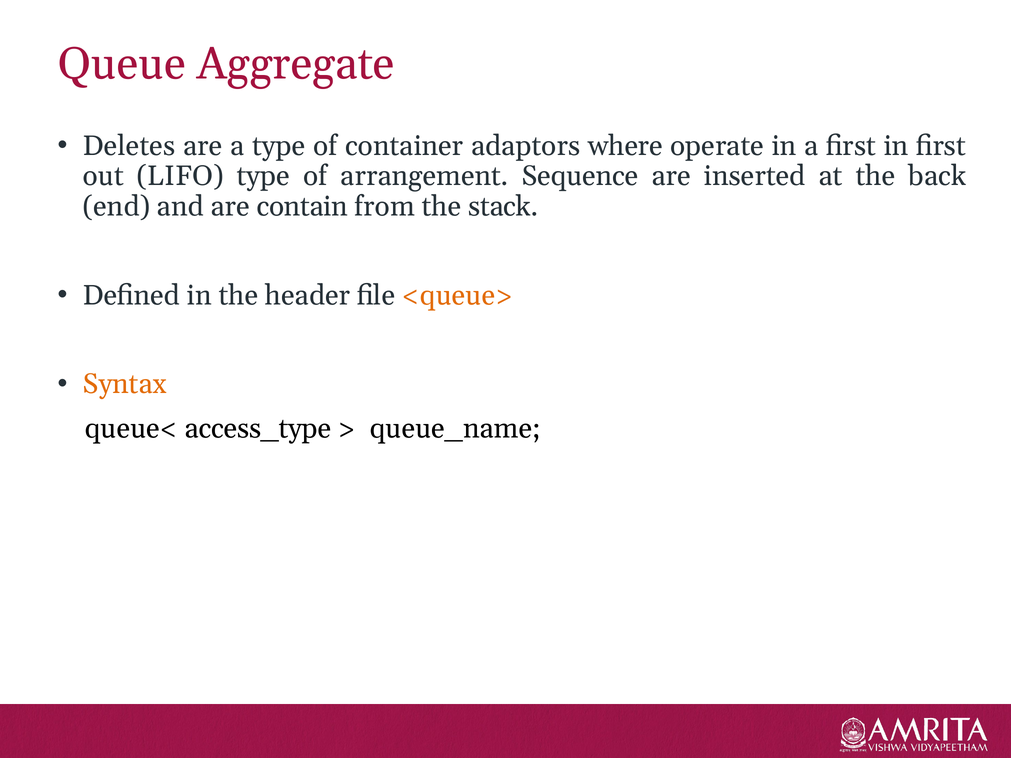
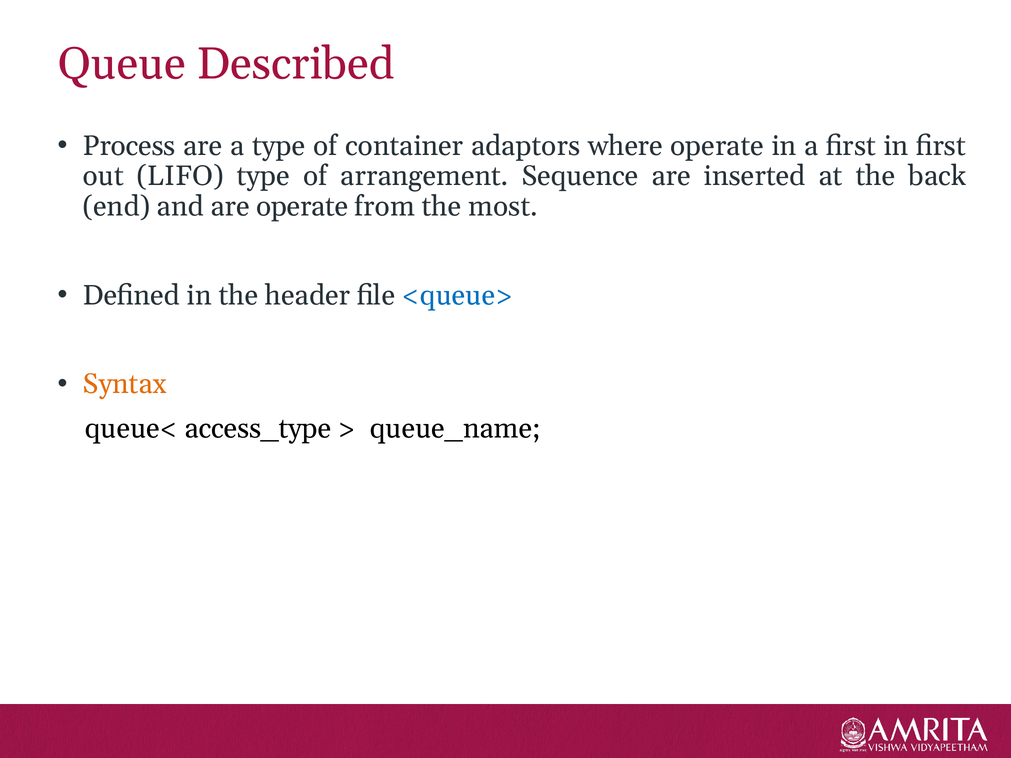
Aggregate: Aggregate -> Described
Deletes: Deletes -> Process
are contain: contain -> operate
stack: stack -> most
<queue> colour: orange -> blue
